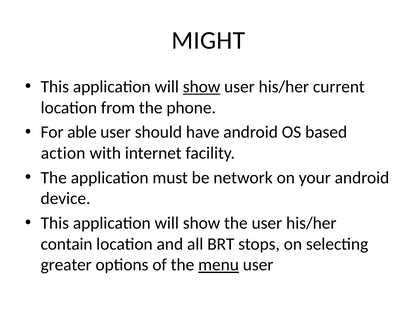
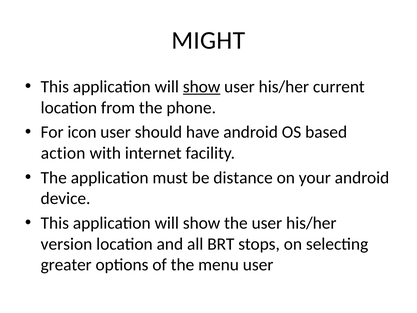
able: able -> icon
network: network -> distance
contain: contain -> version
menu underline: present -> none
